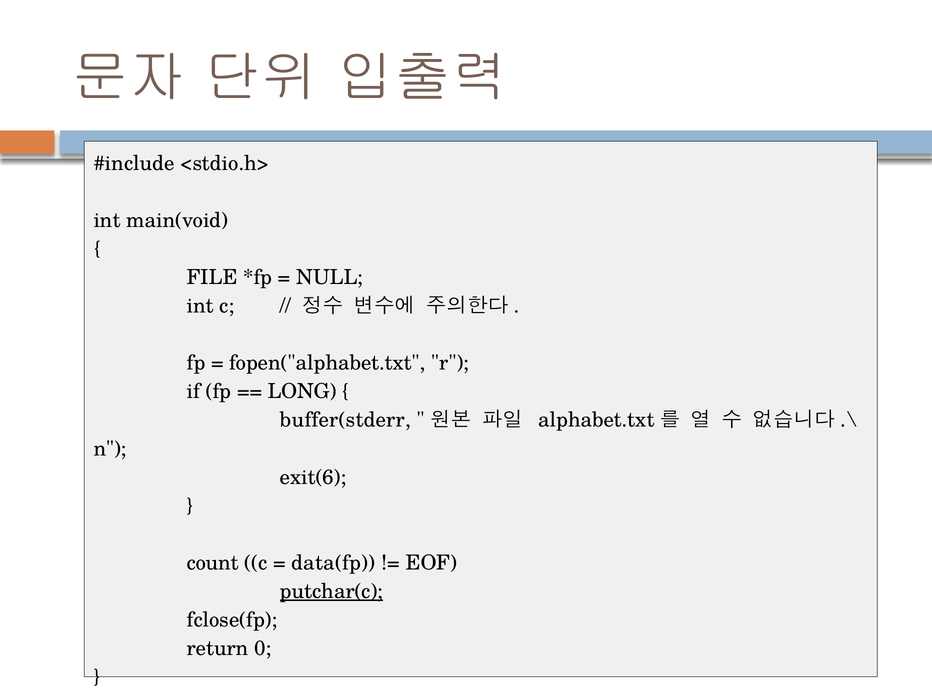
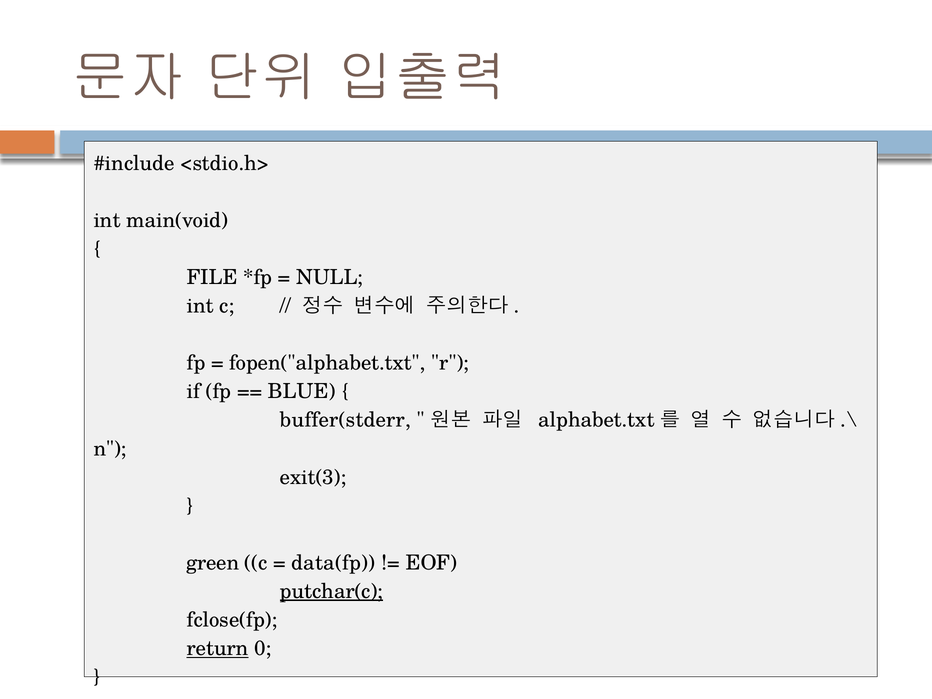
LONG: LONG -> BLUE
exit(6: exit(6 -> exit(3
count: count -> green
return underline: none -> present
